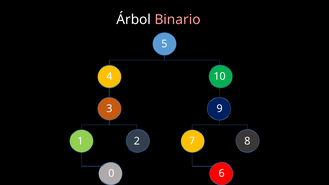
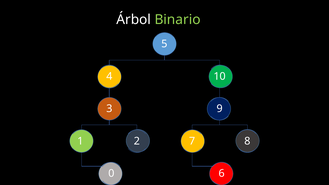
Binario colour: pink -> light green
